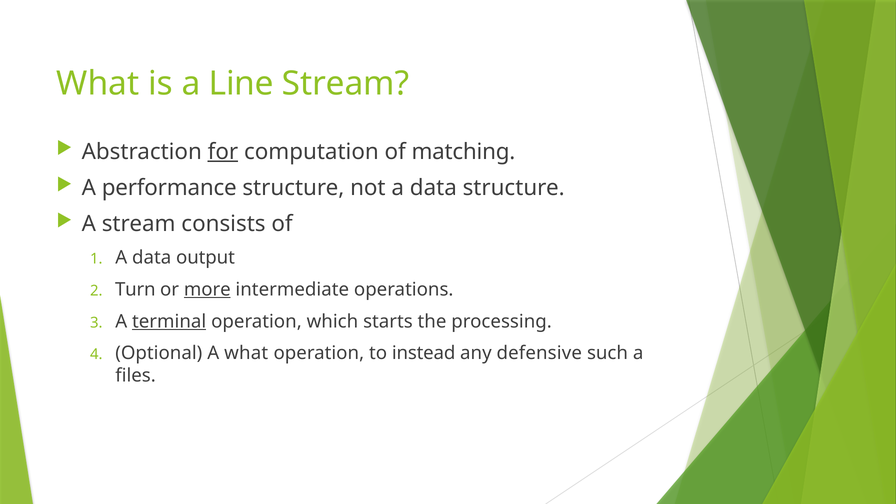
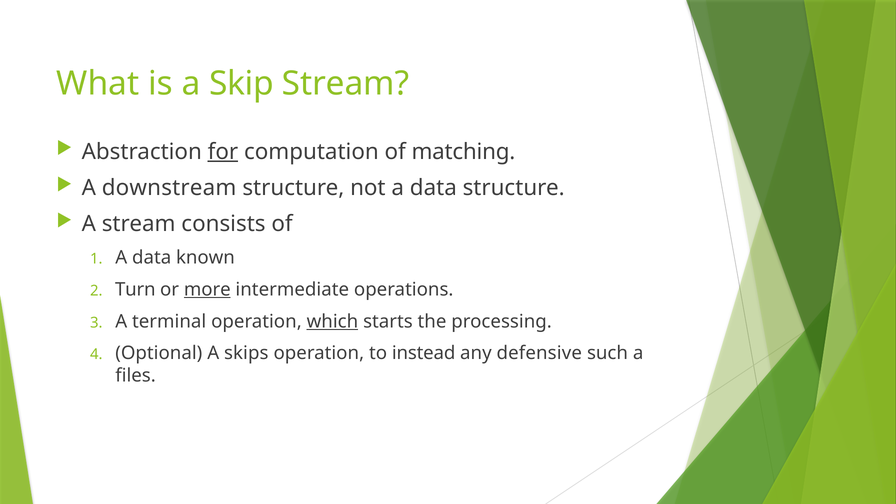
Line: Line -> Skip
performance: performance -> downstream
output: output -> known
terminal underline: present -> none
which underline: none -> present
A what: what -> skips
